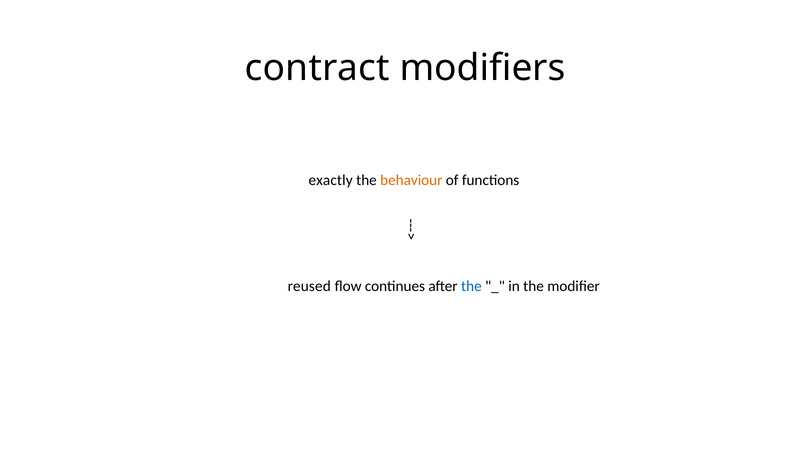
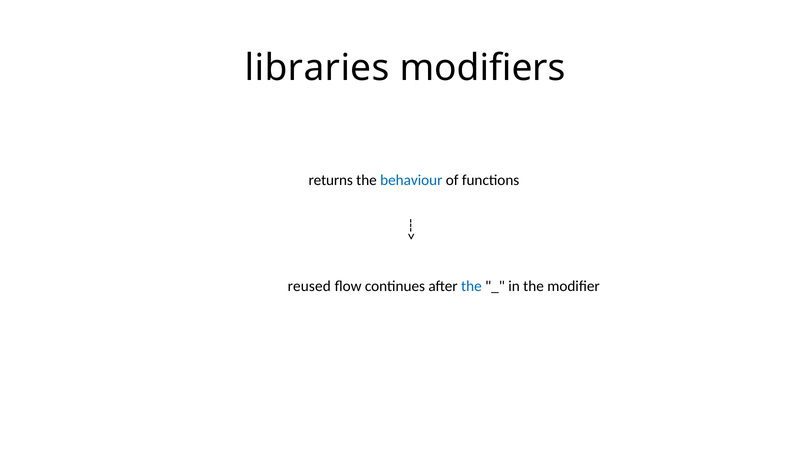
contract: contract -> libraries
exactly: exactly -> returns
behaviour colour: orange -> blue
